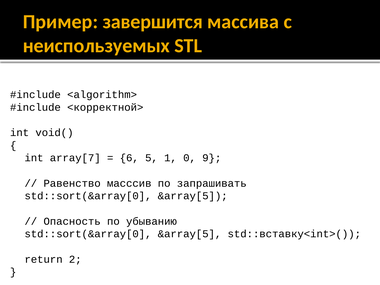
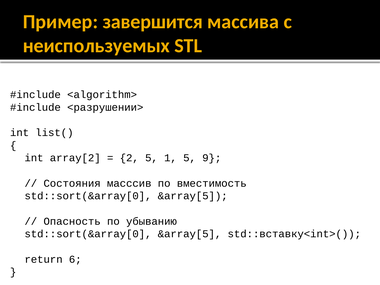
<корректной>: <корректной> -> <разрушении>
void(: void( -> list(
array[7: array[7 -> array[2
6: 6 -> 2
1 0: 0 -> 5
Равенство: Равенство -> Состояния
запрашивать: запрашивать -> вместимость
2: 2 -> 6
